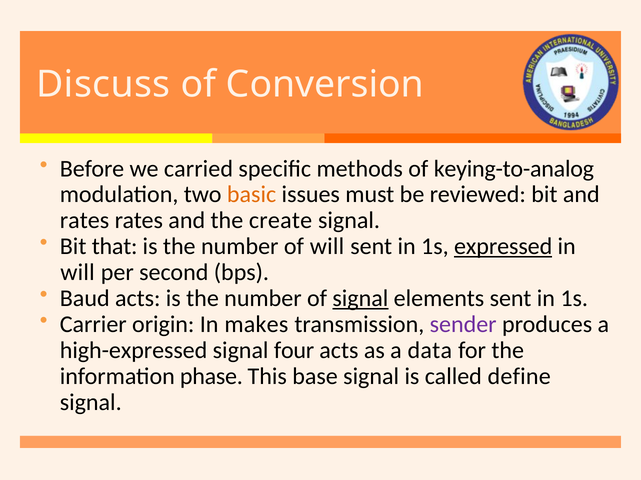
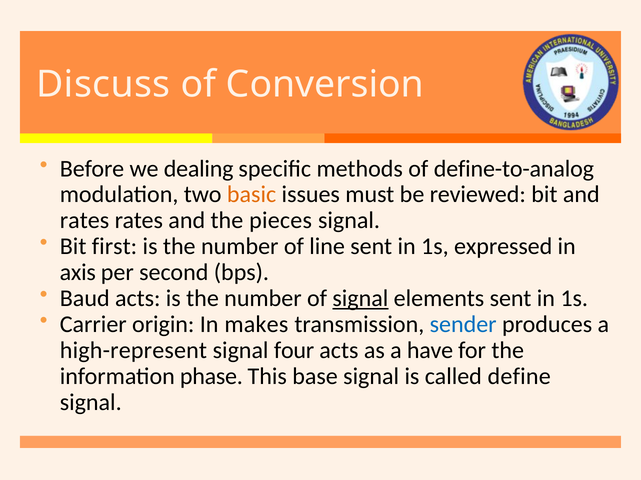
carried: carried -> dealing
keying-to-analog: keying-to-analog -> define-to-analog
create: create -> pieces
that: that -> first
of will: will -> line
expressed underline: present -> none
will at (77, 273): will -> axis
sender colour: purple -> blue
high-expressed: high-expressed -> high-represent
data: data -> have
